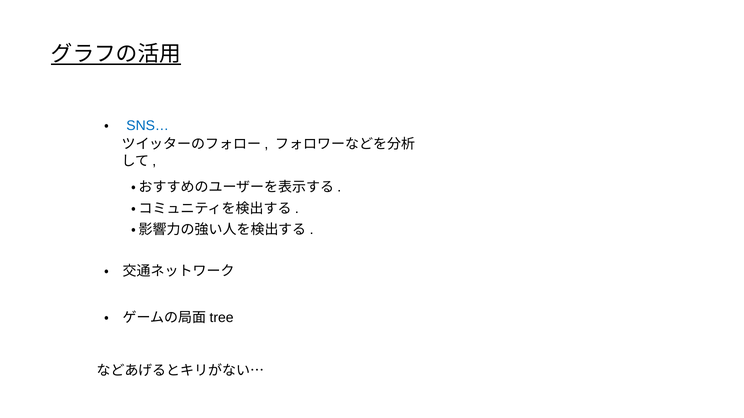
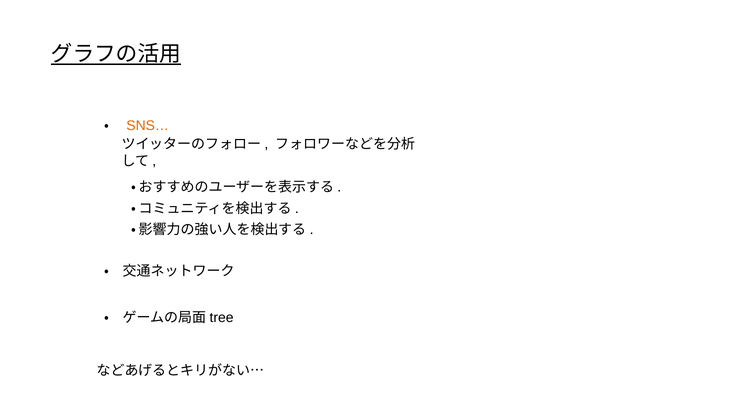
SNS… colour: blue -> orange
